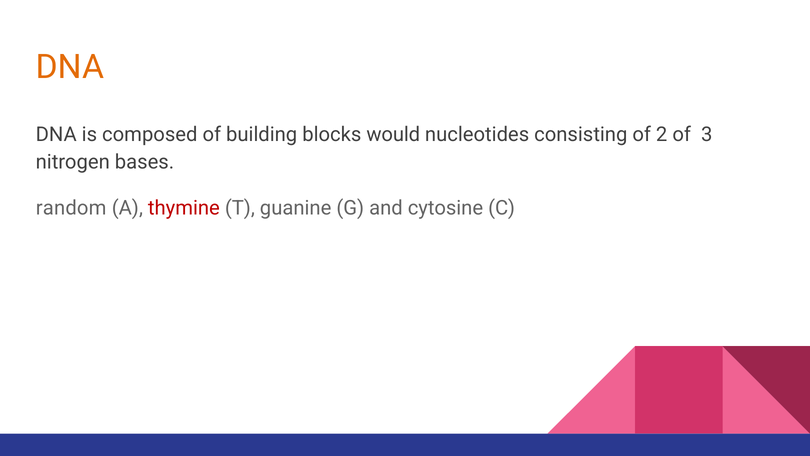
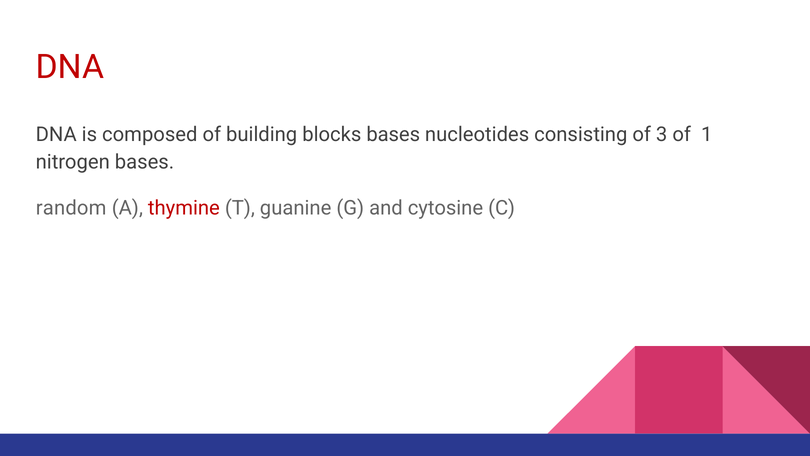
DNA at (70, 67) colour: orange -> red
blocks would: would -> bases
2: 2 -> 3
3: 3 -> 1
